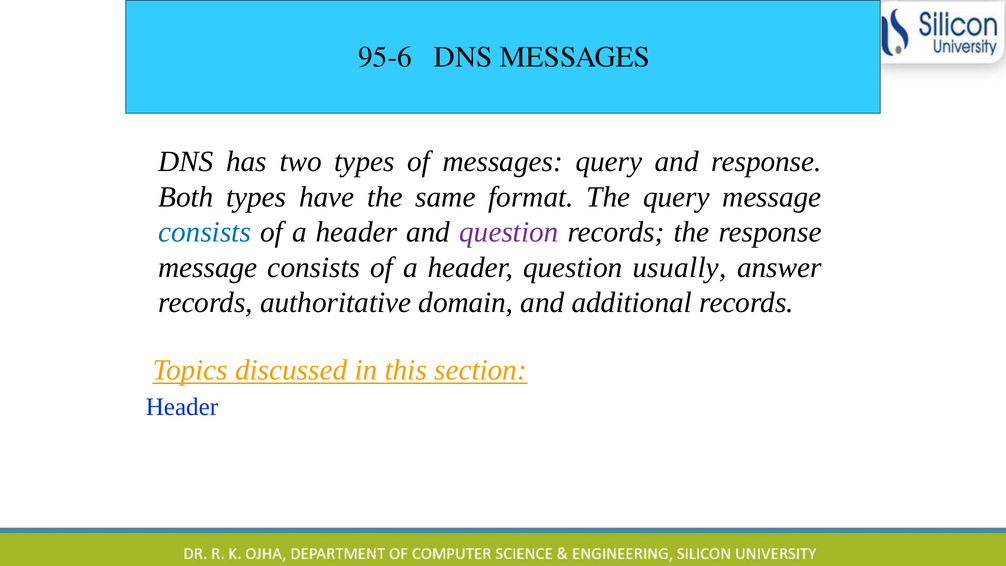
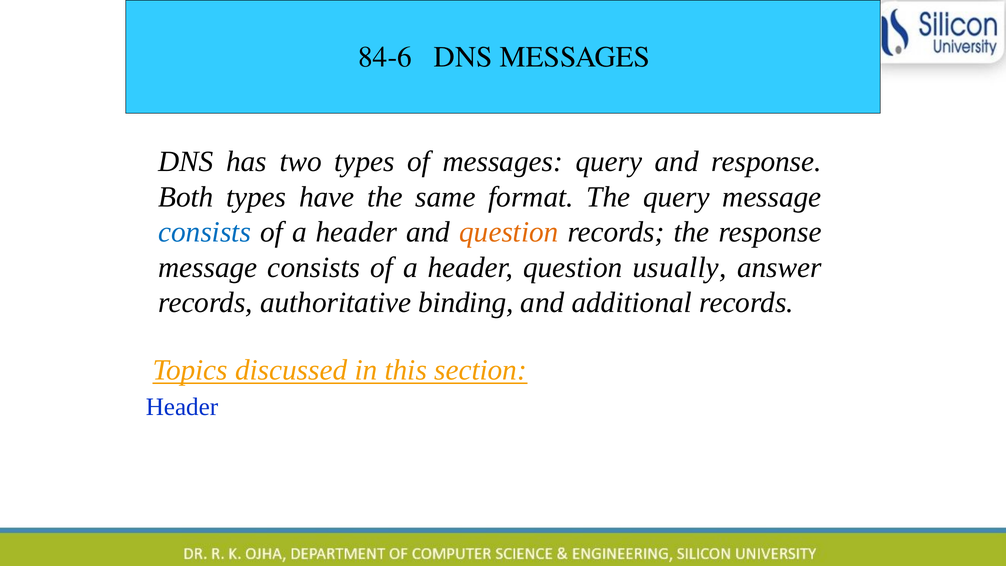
95-6: 95-6 -> 84-6
question at (509, 232) colour: purple -> orange
domain: domain -> binding
